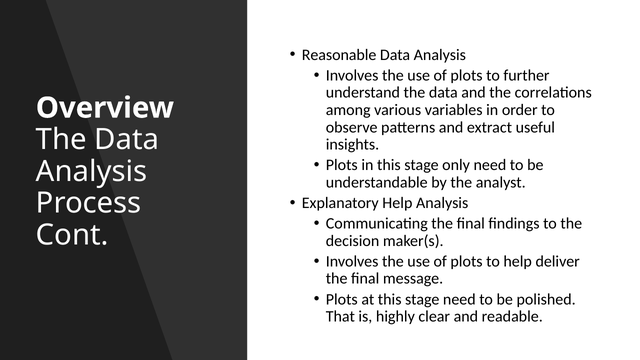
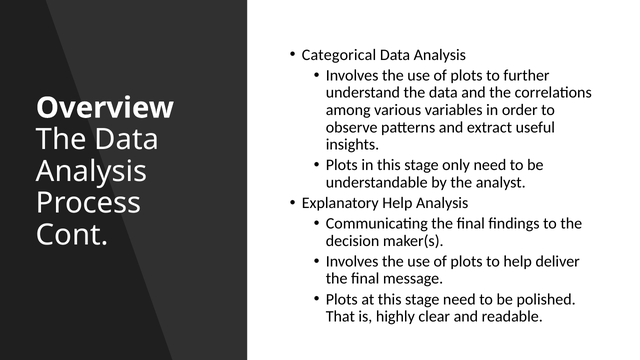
Reasonable: Reasonable -> Categorical
